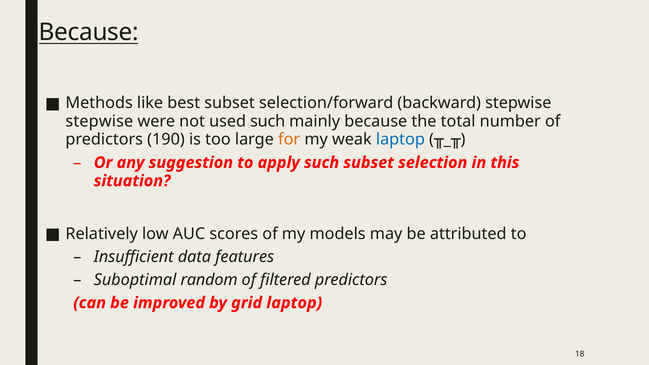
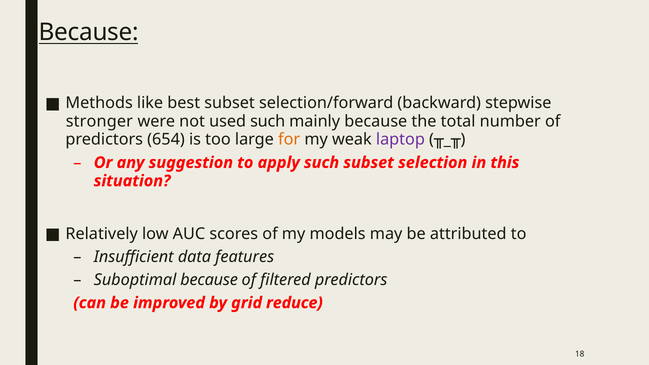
stepwise at (99, 121): stepwise -> stronger
190: 190 -> 654
laptop at (400, 140) colour: blue -> purple
Suboptimal random: random -> because
grid laptop: laptop -> reduce
